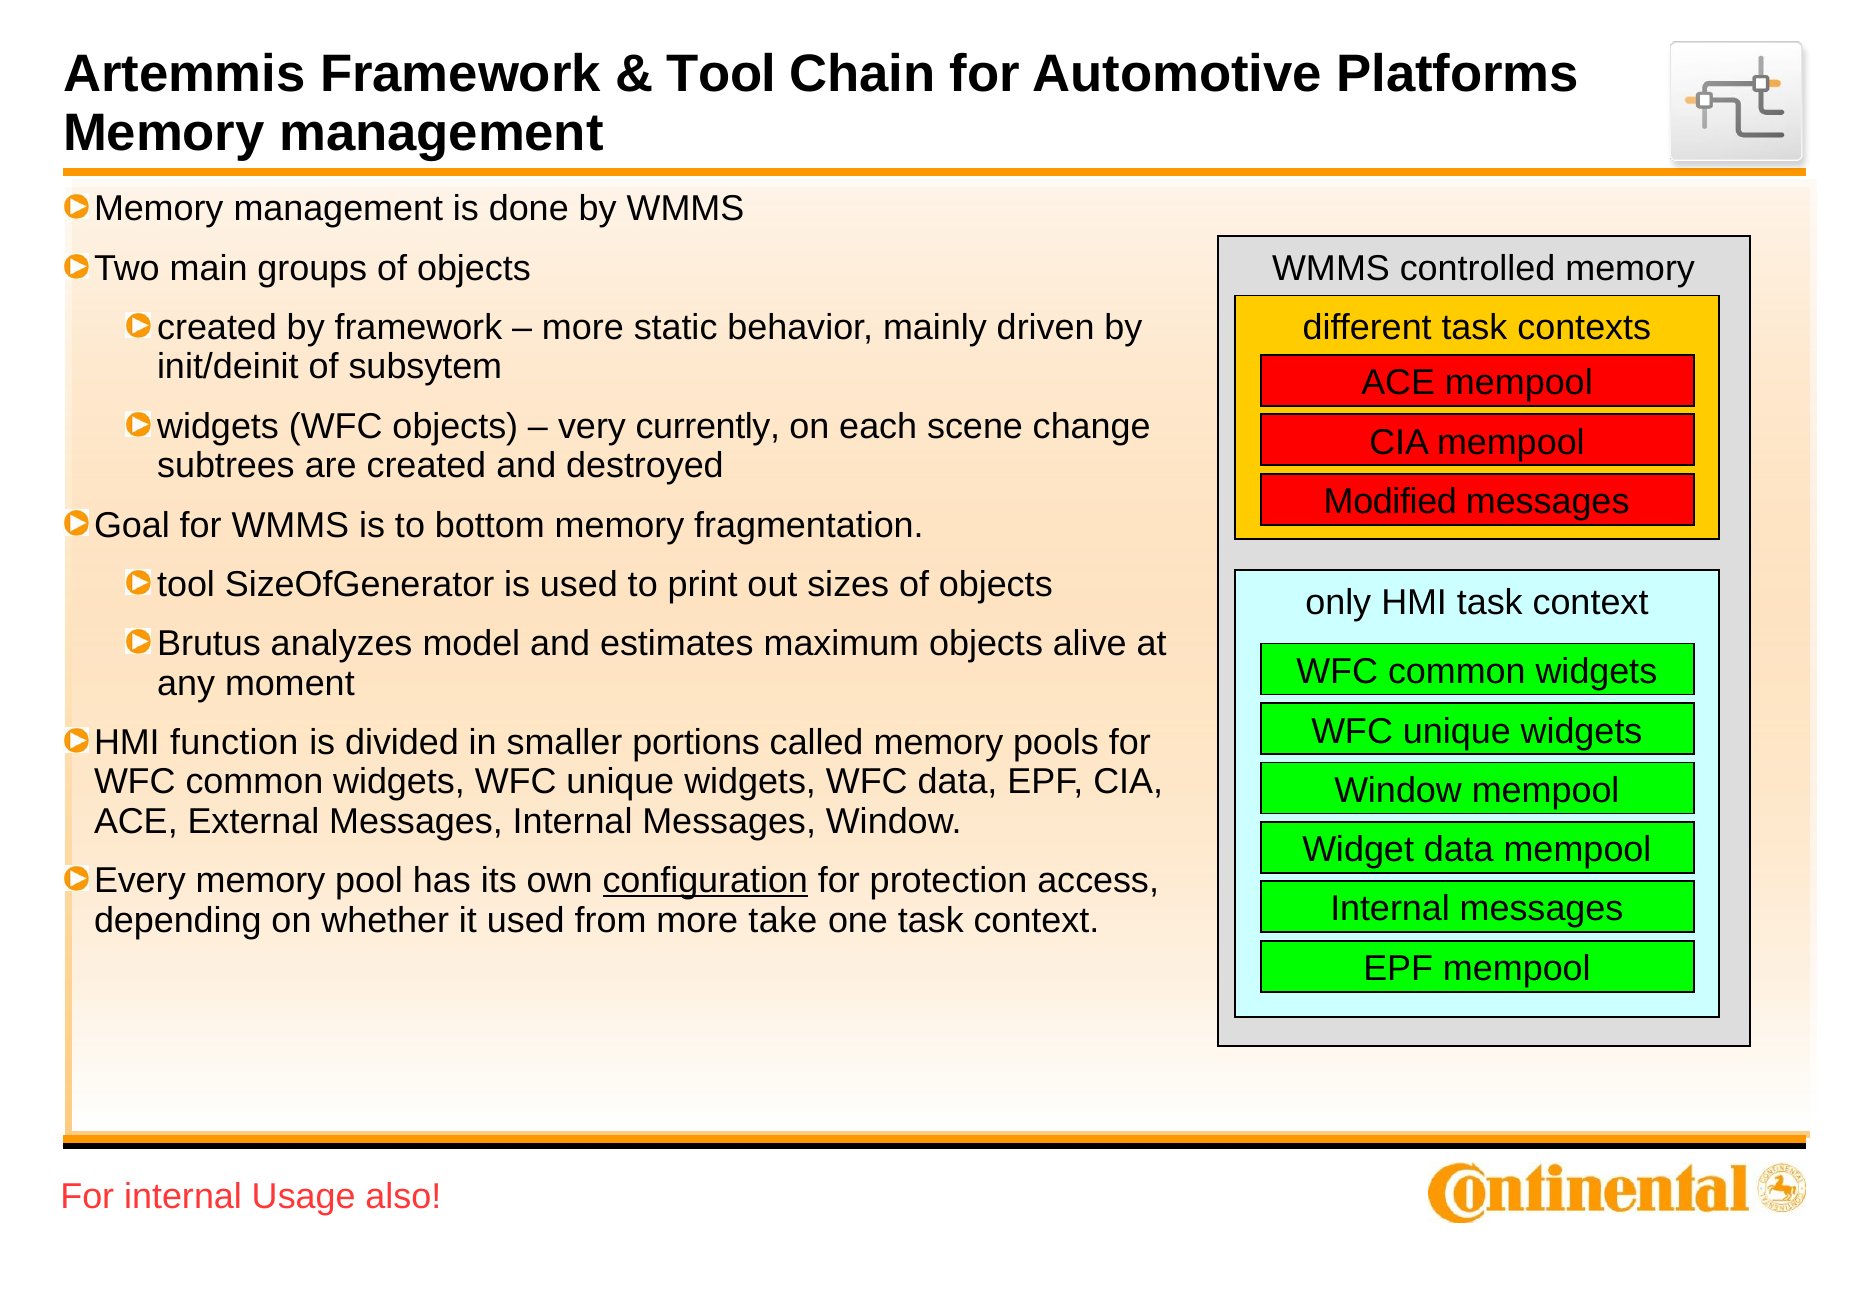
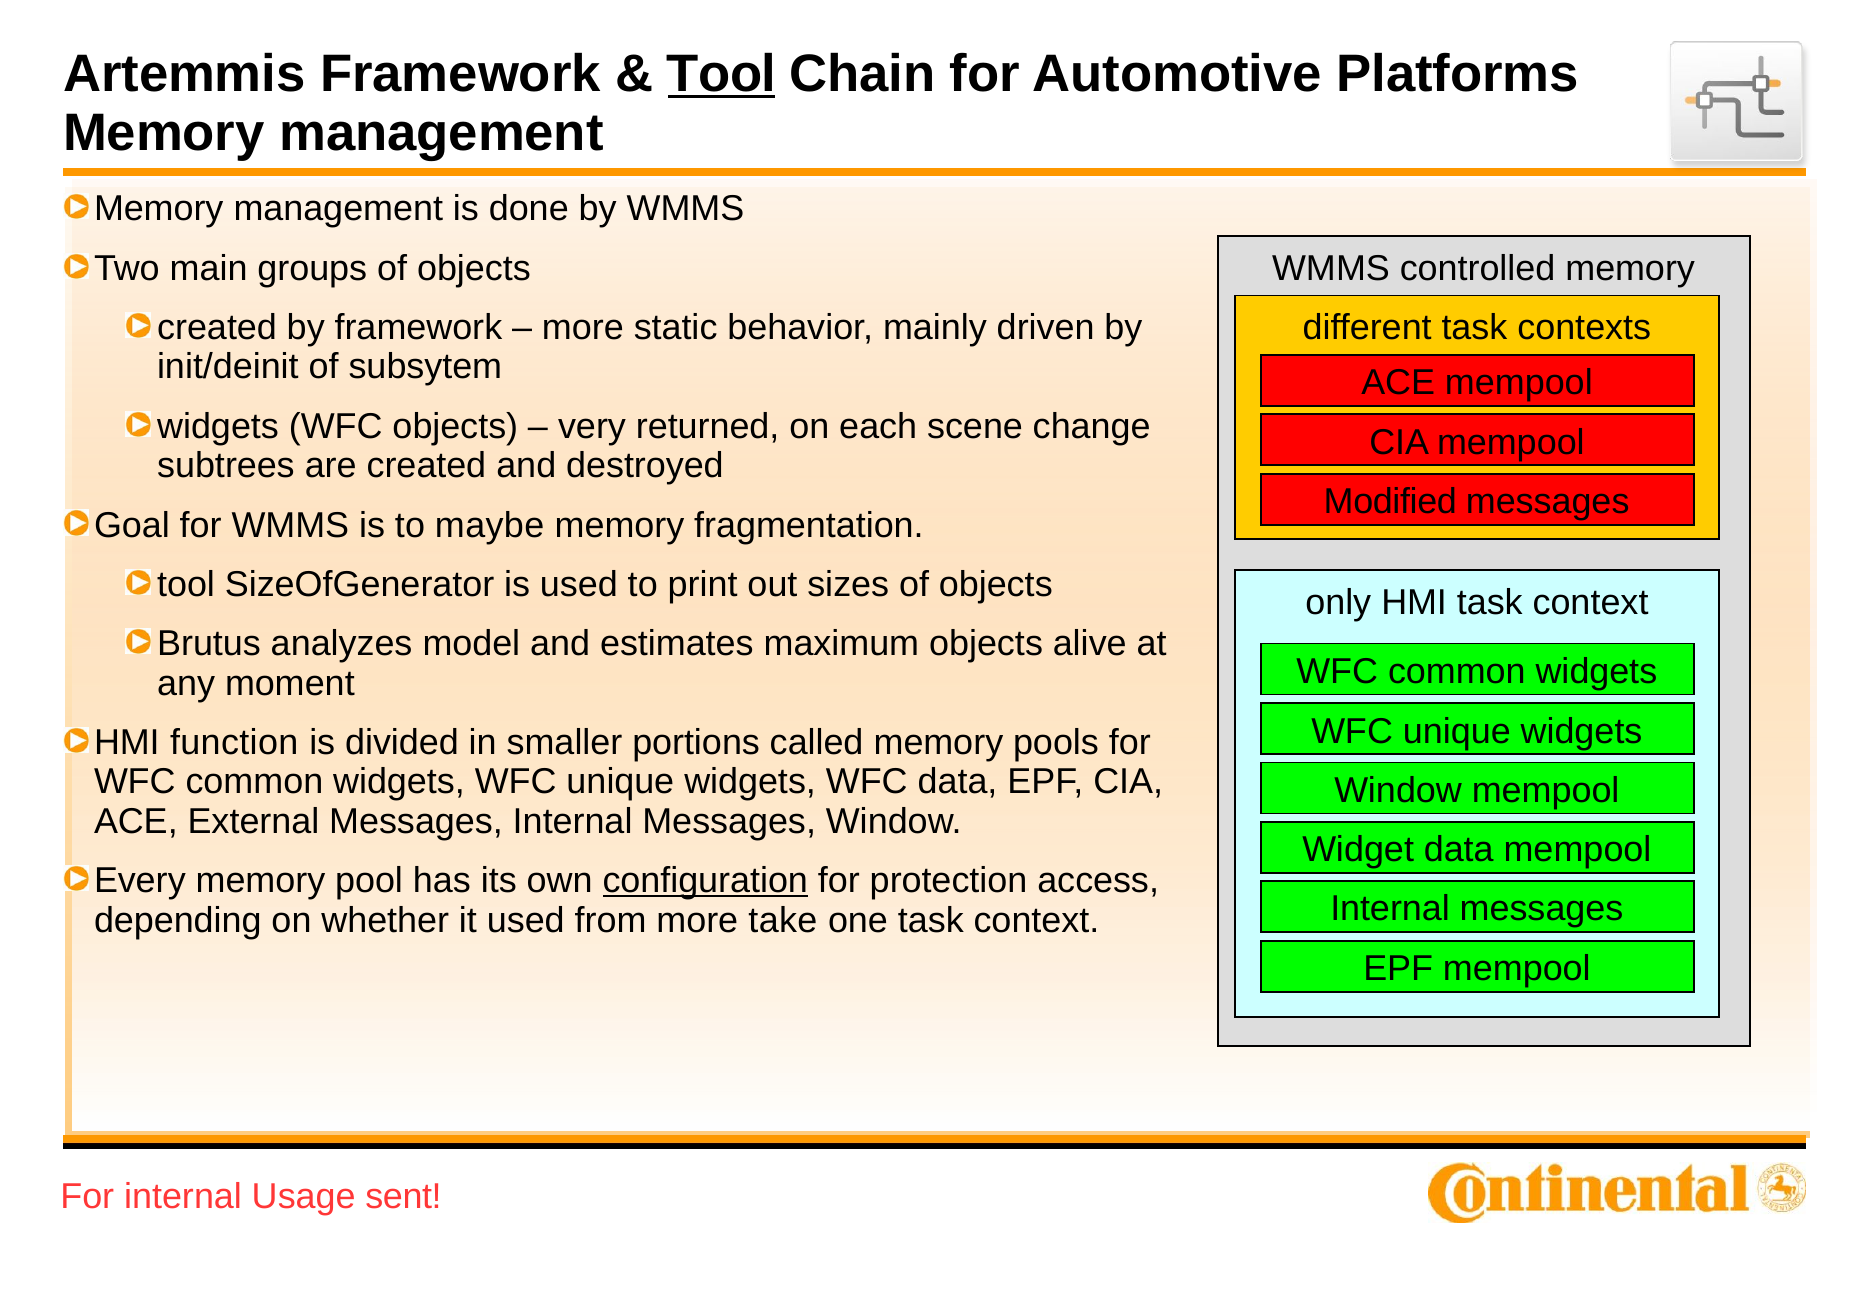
Tool at (722, 74) underline: none -> present
currently: currently -> returned
bottom: bottom -> maybe
also: also -> sent
